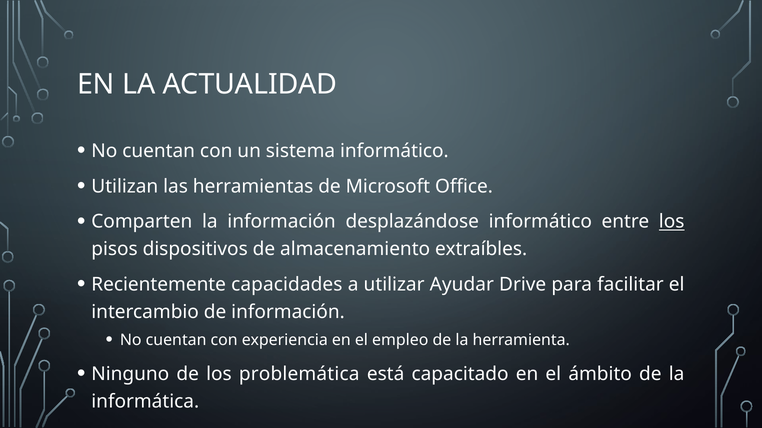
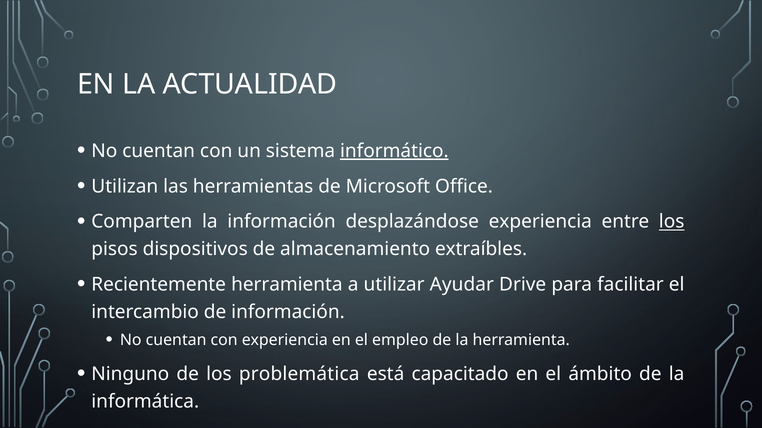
informático at (394, 151) underline: none -> present
desplazándose informático: informático -> experiencia
Recientemente capacidades: capacidades -> herramienta
